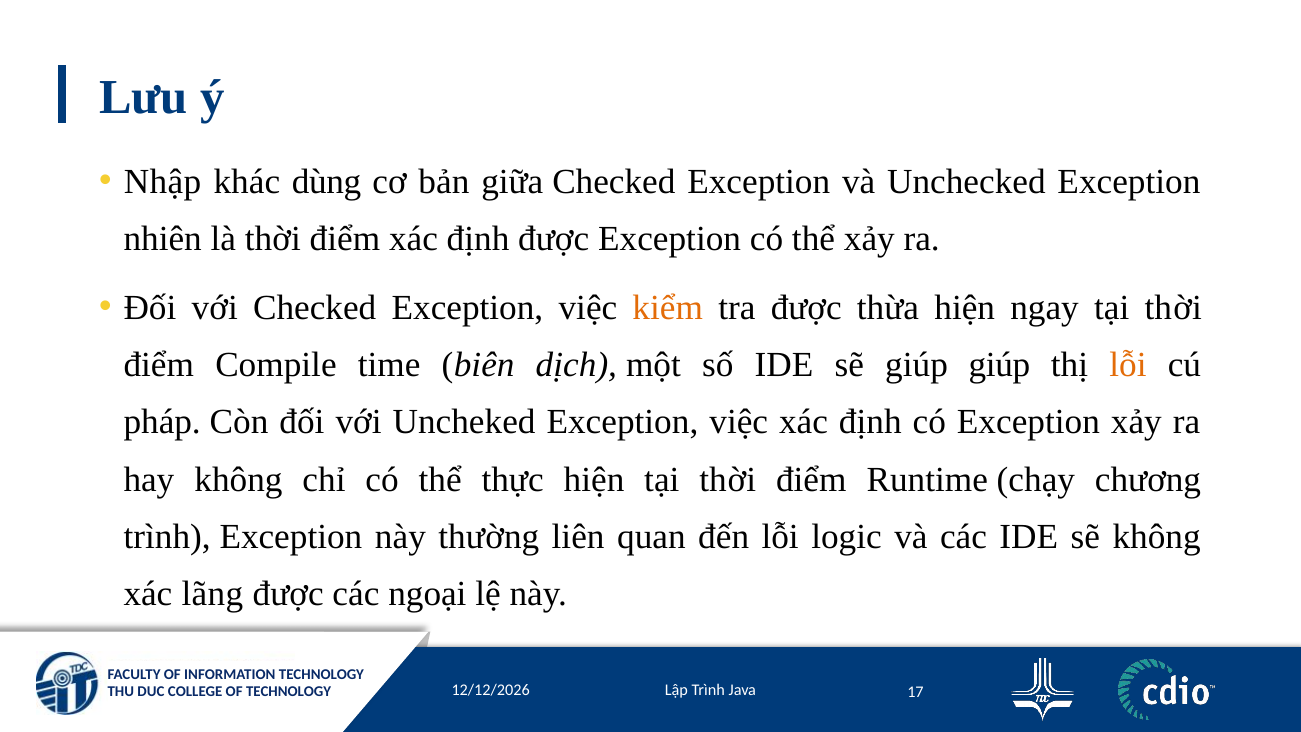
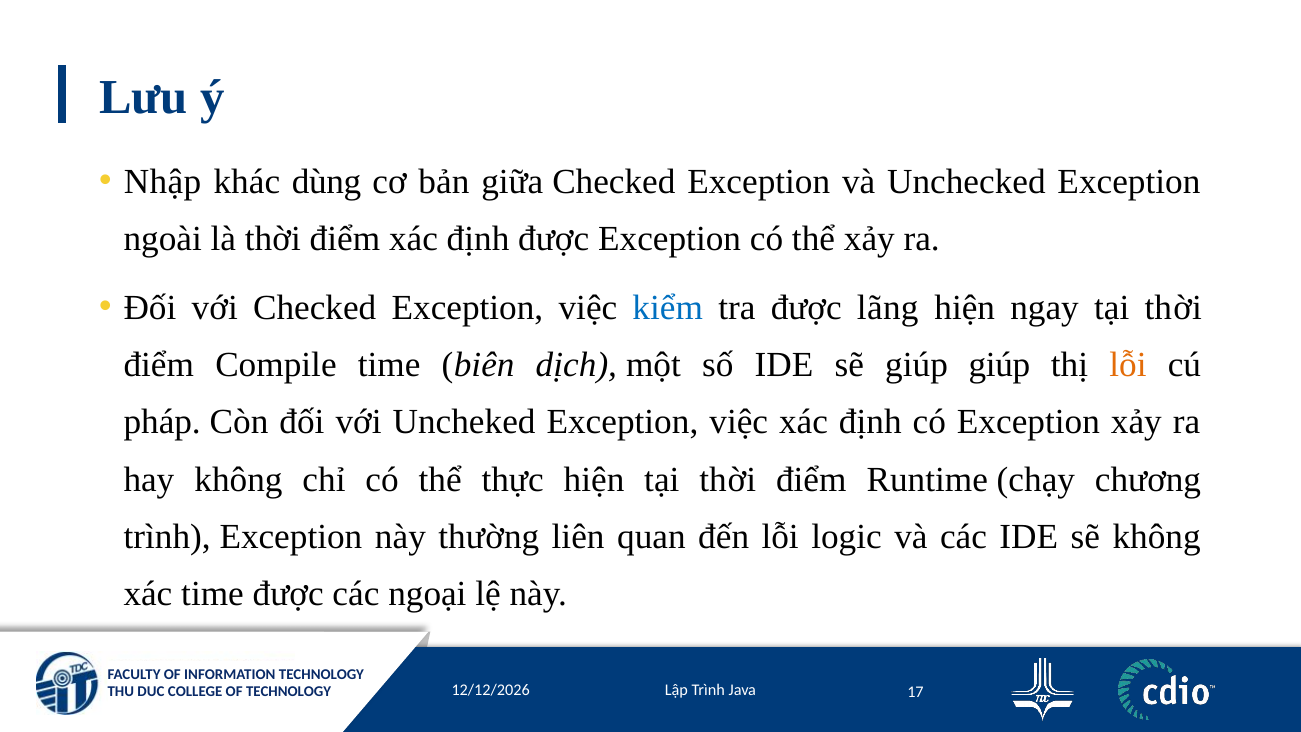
nhiên: nhiên -> ngoài
kiểm colour: orange -> blue
thừa: thừa -> lãng
xác lãng: lãng -> time
